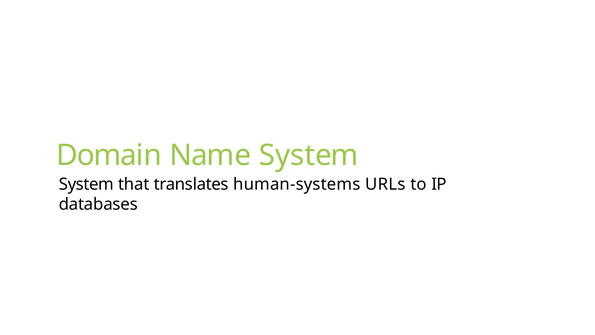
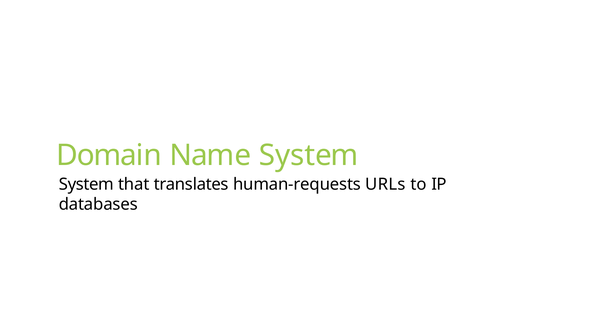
human-systems: human-systems -> human-requests
